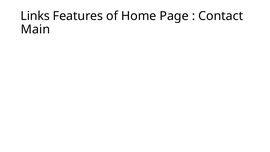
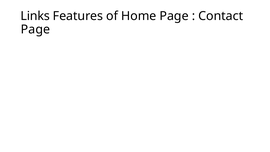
Main at (35, 29): Main -> Page
